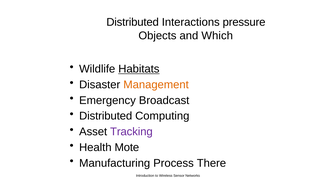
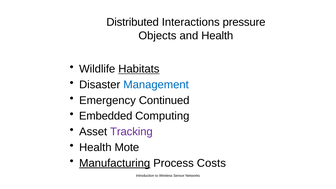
and Which: Which -> Health
Management colour: orange -> blue
Broadcast: Broadcast -> Continued
Distributed at (106, 116): Distributed -> Embedded
Manufacturing underline: none -> present
There: There -> Costs
